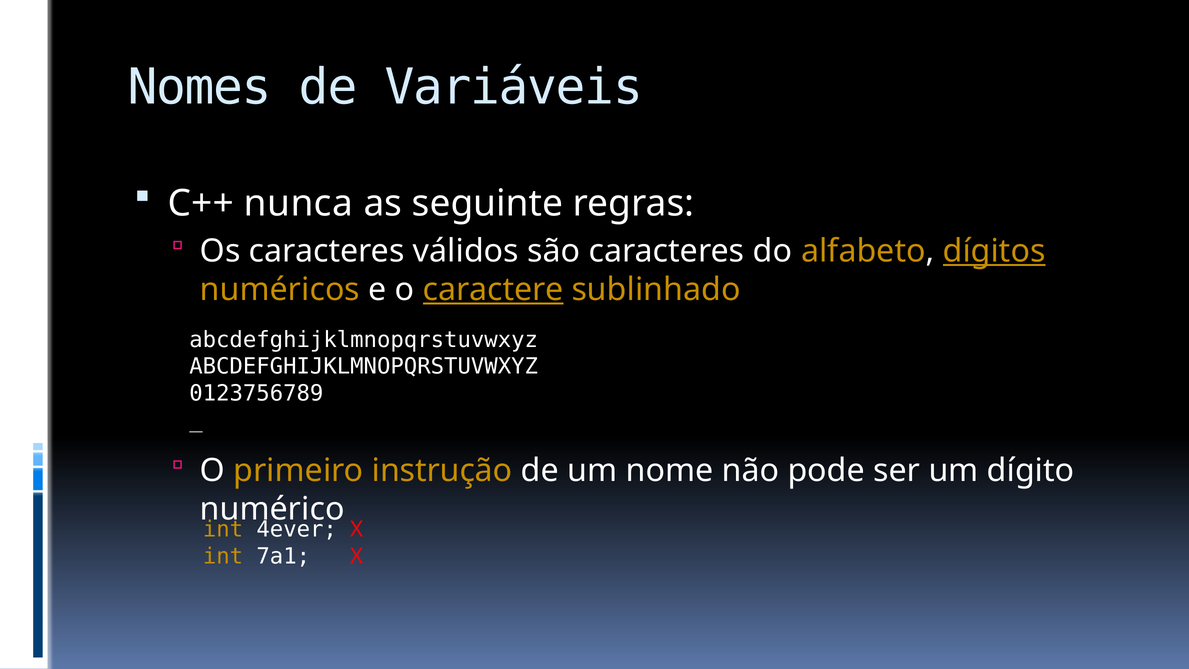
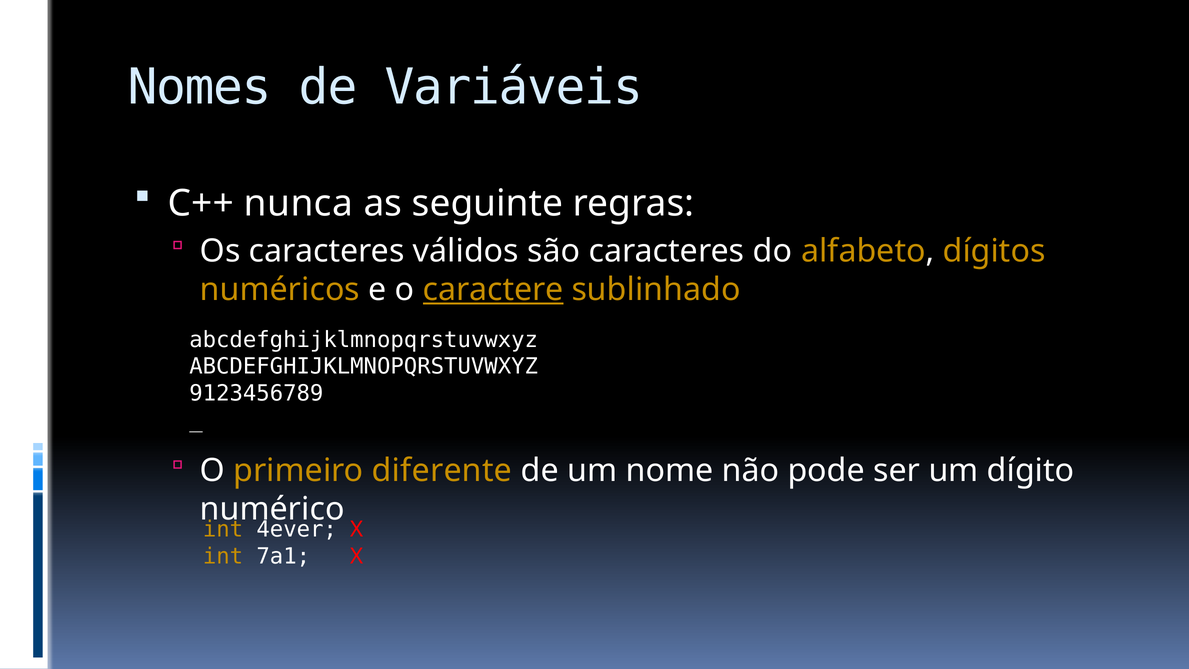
dígitos underline: present -> none
0123756789: 0123756789 -> 9123456789
instrução: instrução -> diferente
